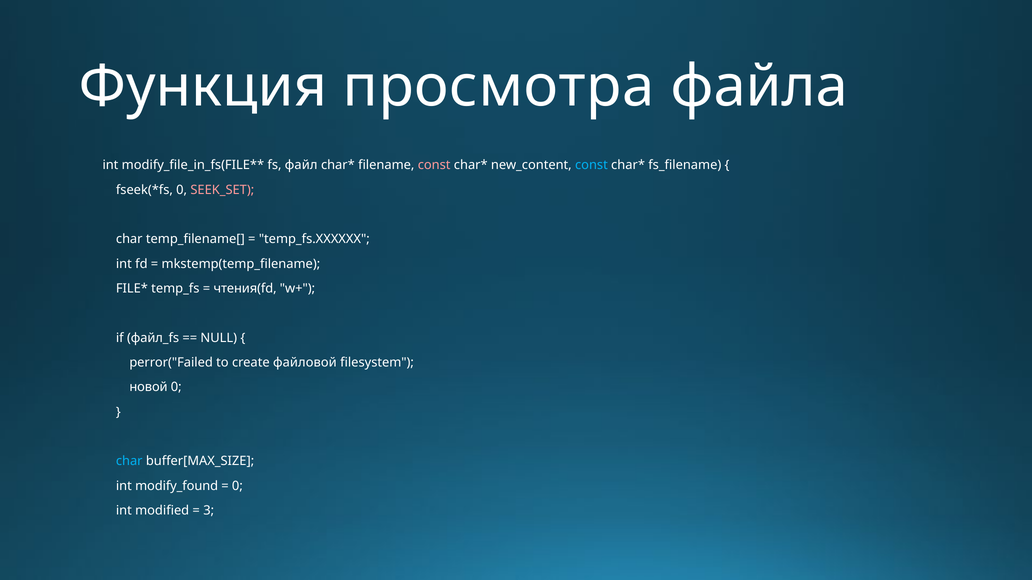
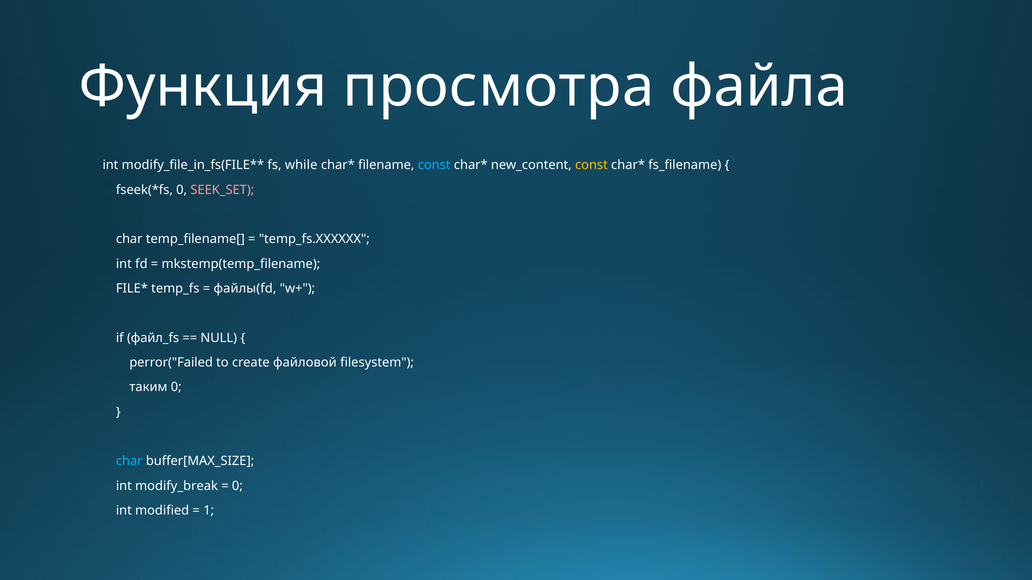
файл: файл -> while
const at (434, 165) colour: pink -> light blue
const at (591, 165) colour: light blue -> yellow
чтения(fd: чтения(fd -> файлы(fd
новой: новой -> таким
modify_found: modify_found -> modify_break
3: 3 -> 1
